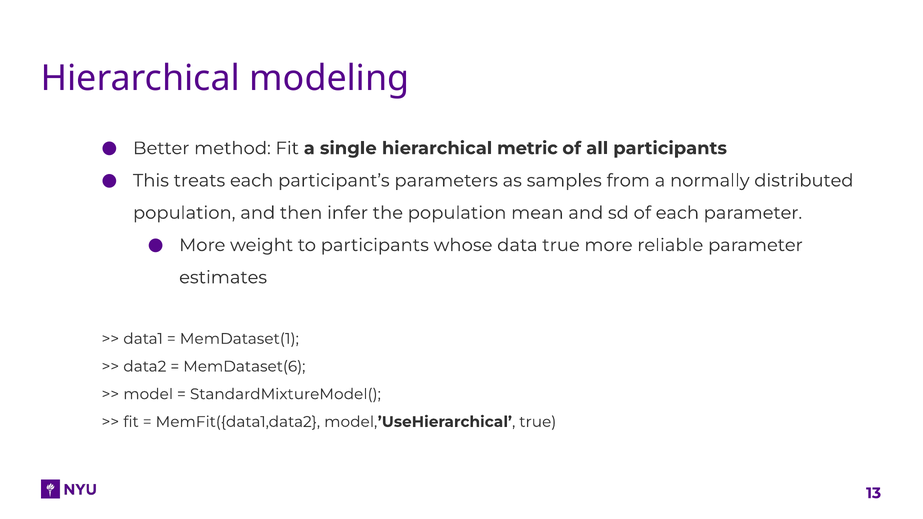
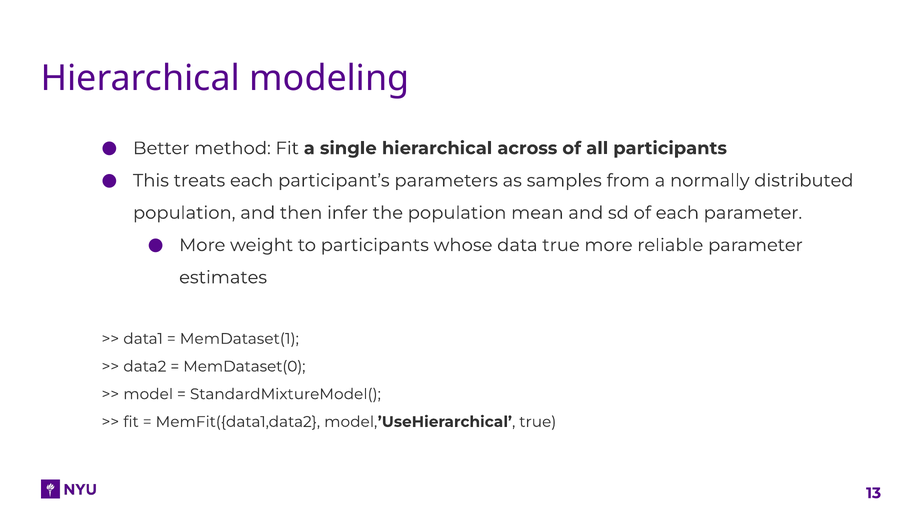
metric: metric -> across
MemDataset(6: MemDataset(6 -> MemDataset(0
